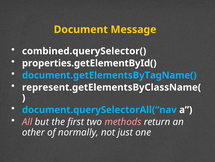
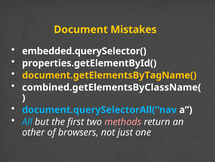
Message: Message -> Mistakes
combined.querySelector(: combined.querySelector( -> embedded.querySelector(
document.getElementsByTagName( colour: light blue -> yellow
represent.getElementsByClassName(: represent.getElementsByClassName( -> combined.getElementsByClassName(
All colour: pink -> light blue
normally: normally -> browsers
